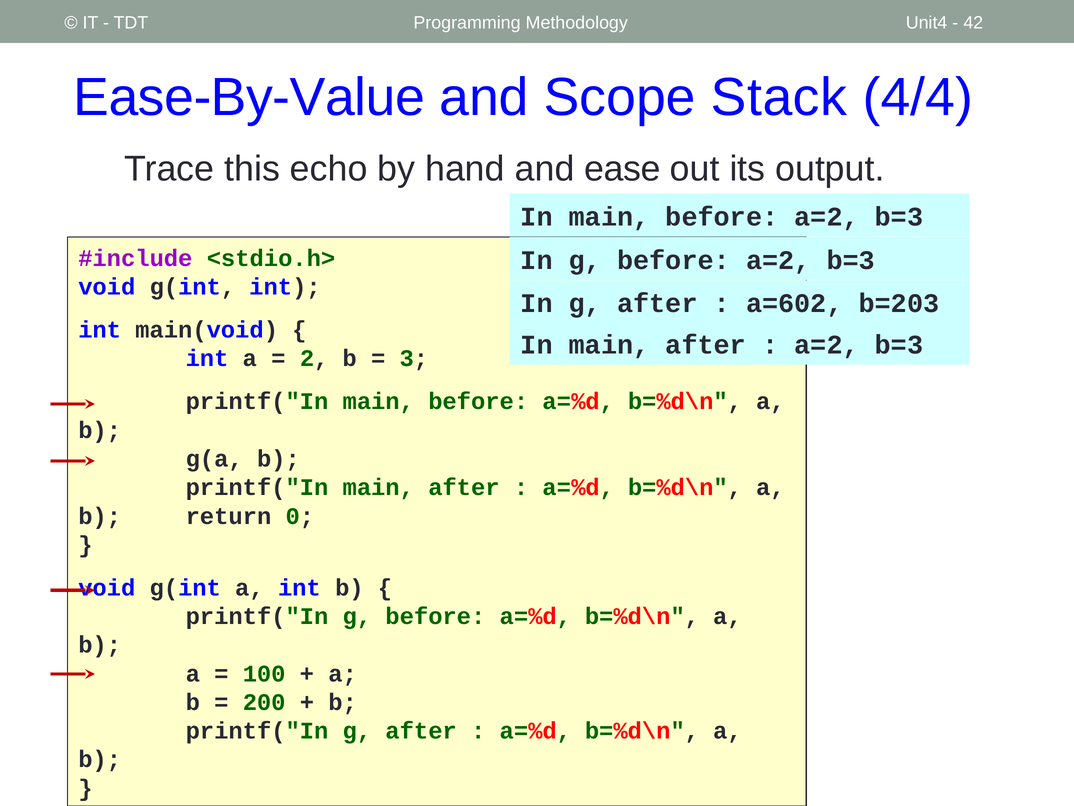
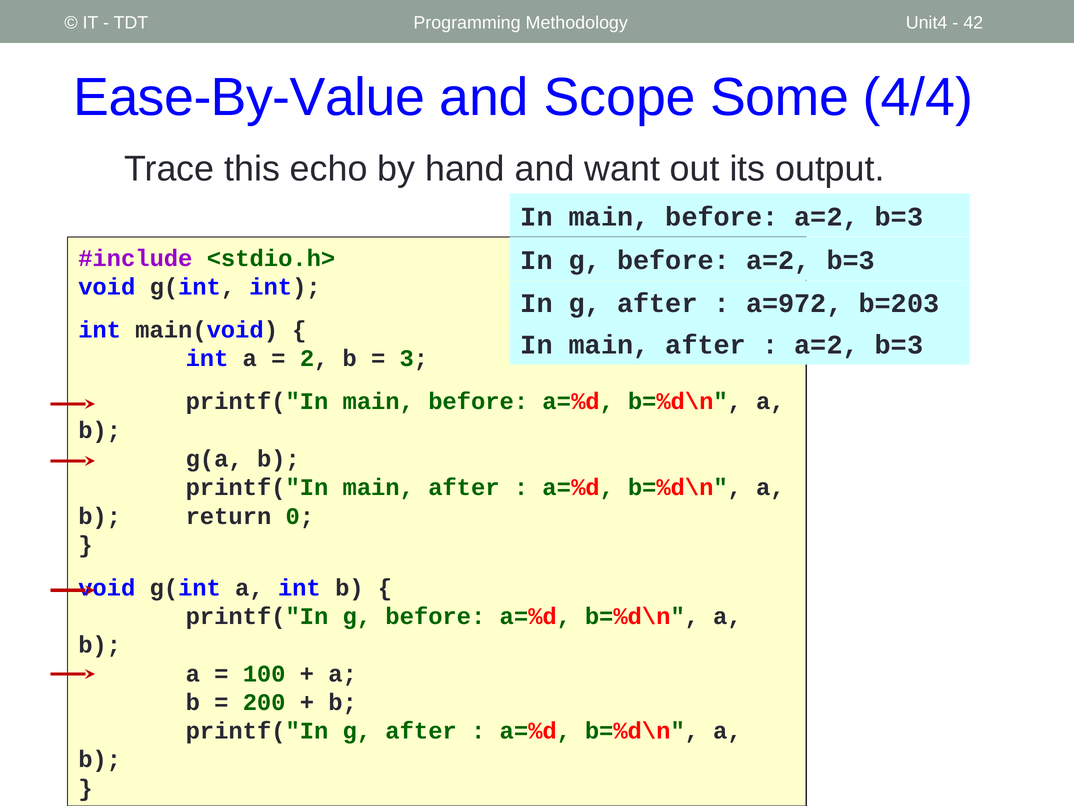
Stack: Stack -> Some
ease: ease -> want
a=602: a=602 -> a=972
